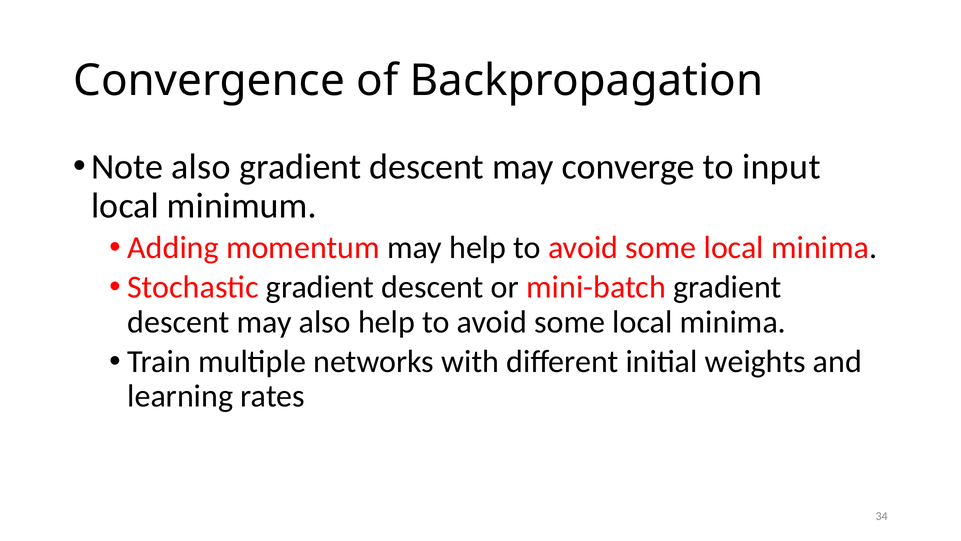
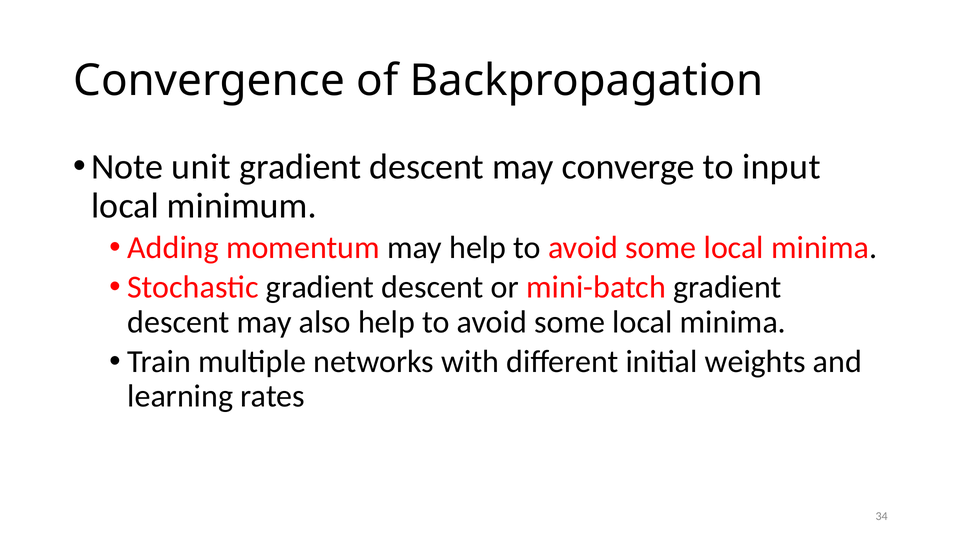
Note also: also -> unit
